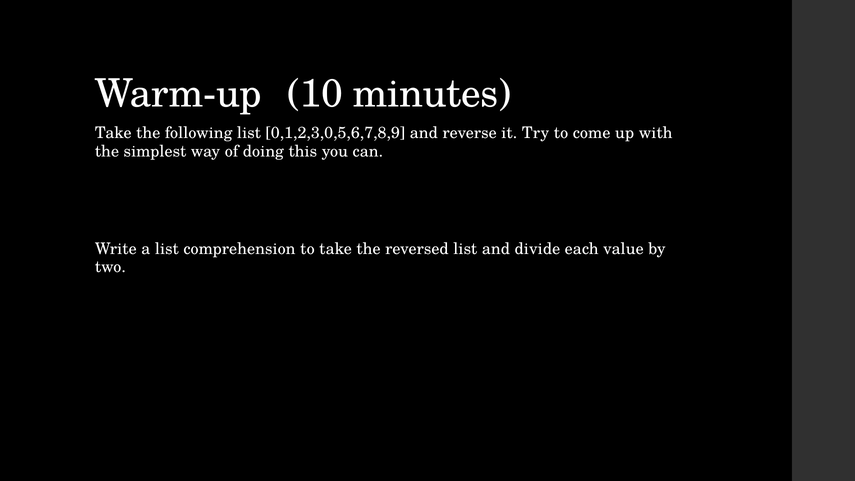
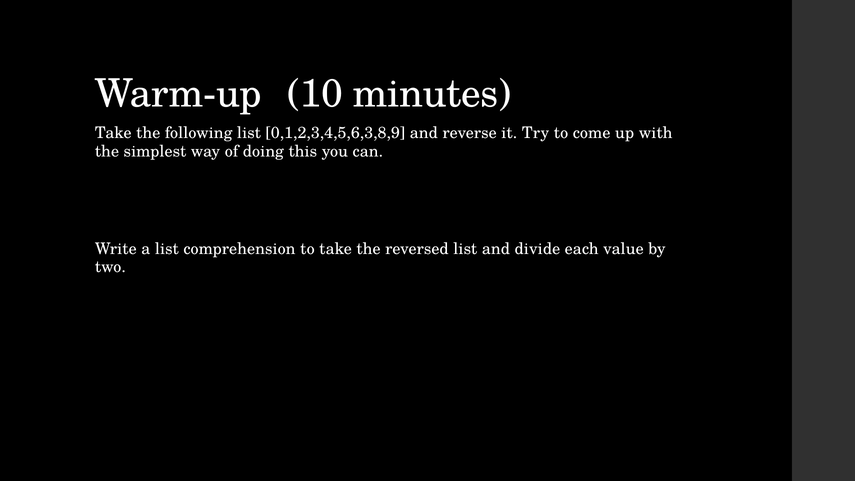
0,1,2,3,0,5,6,7,8,9: 0,1,2,3,0,5,6,7,8,9 -> 0,1,2,3,4,5,6,3,8,9
